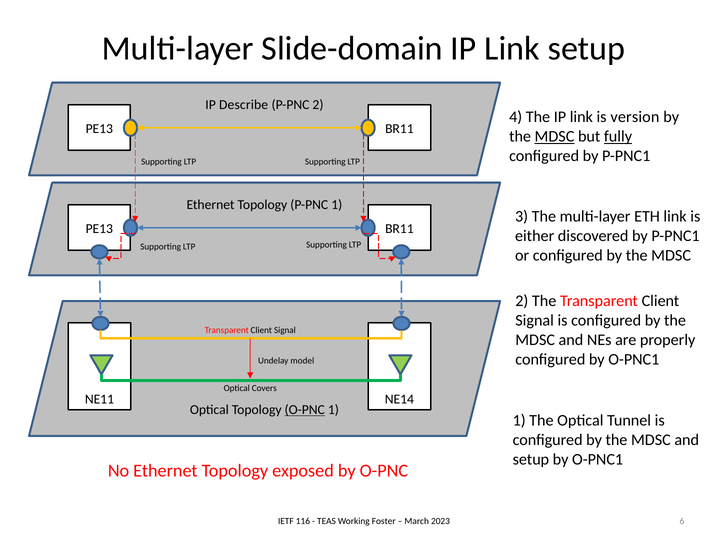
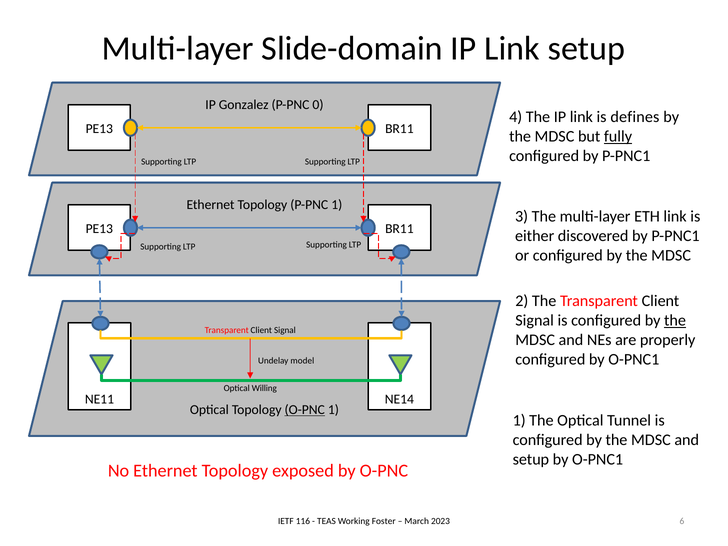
Describe: Describe -> Gonzalez
P-PNC 2: 2 -> 0
version: version -> defines
MDSC at (554, 136) underline: present -> none
the at (675, 321) underline: none -> present
Covers: Covers -> Willing
